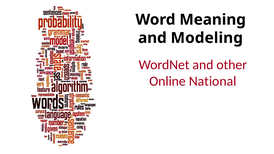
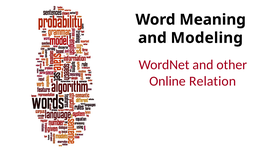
National: National -> Relation
